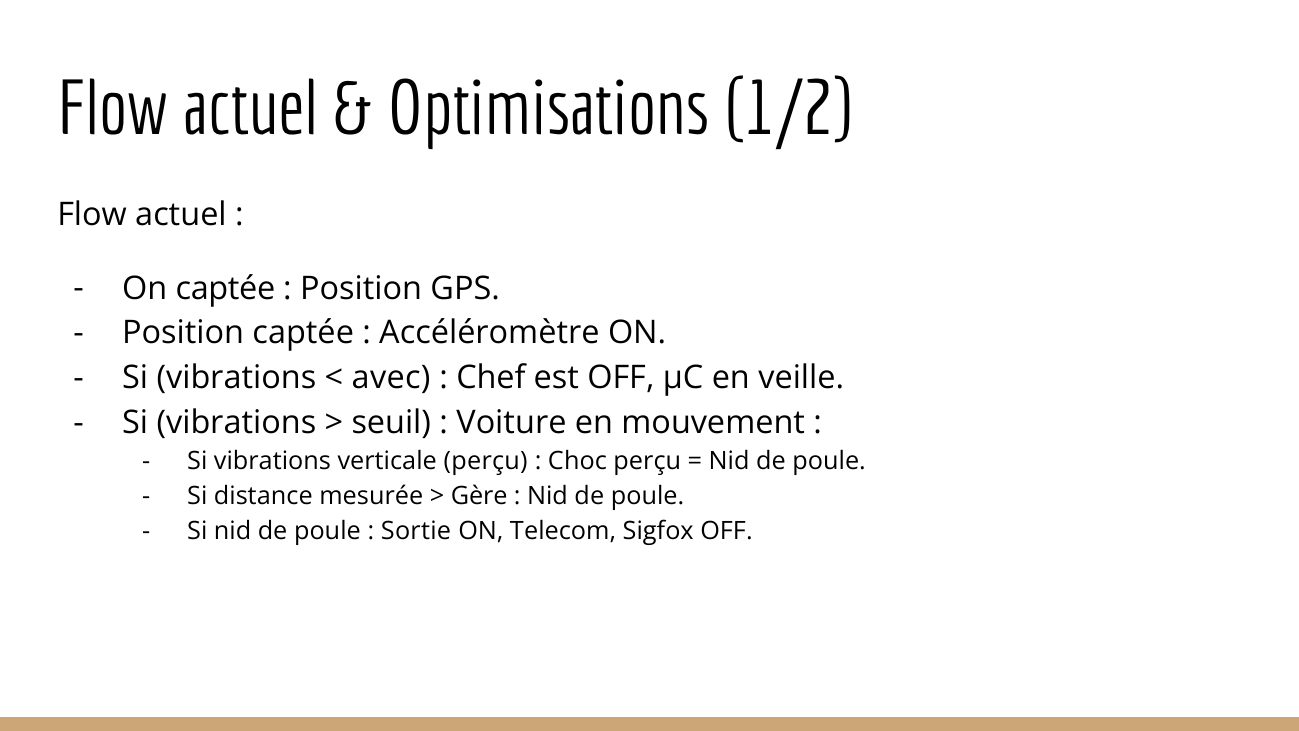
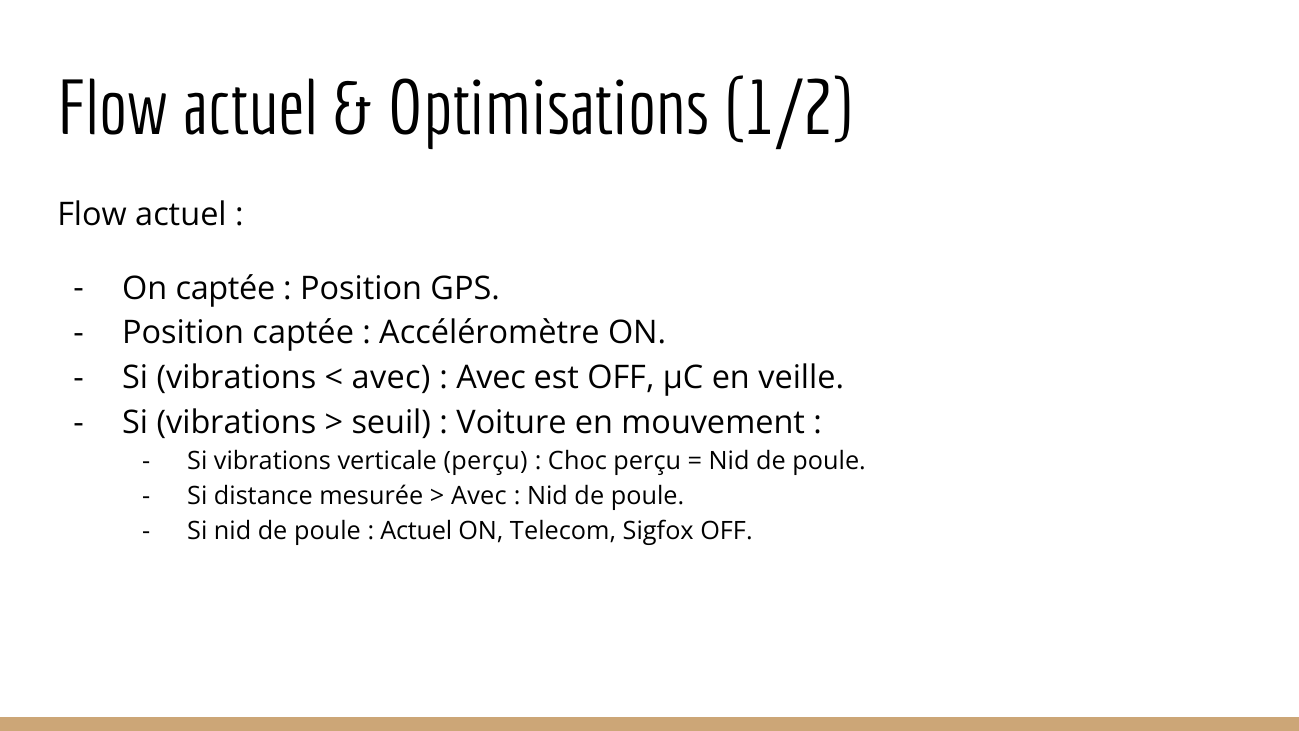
Chef at (491, 378): Chef -> Avec
Gère at (479, 496): Gère -> Avec
Sortie at (416, 531): Sortie -> Actuel
